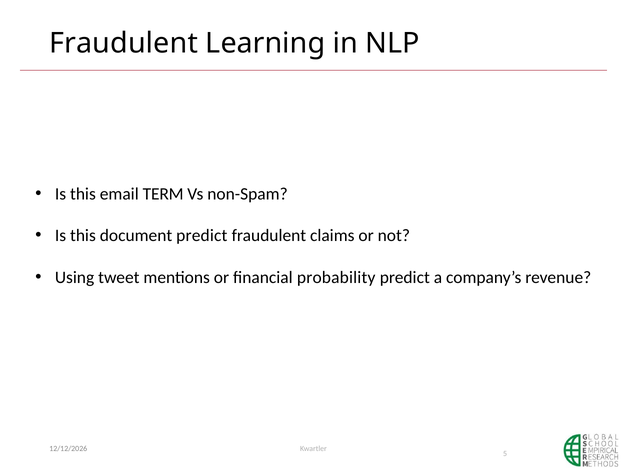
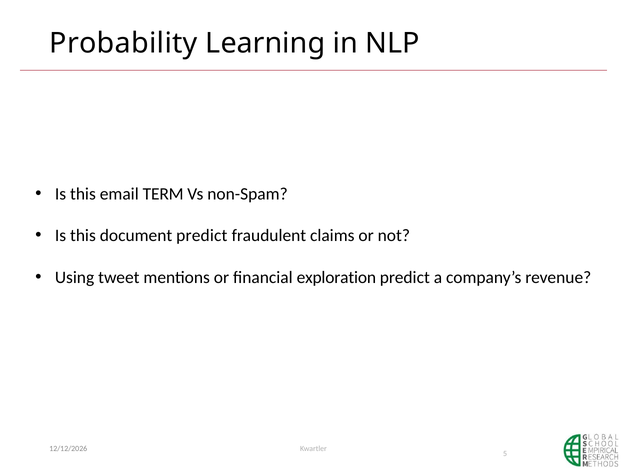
Fraudulent at (124, 43): Fraudulent -> Probability
probability: probability -> exploration
